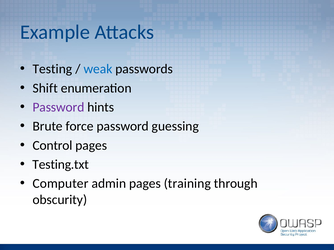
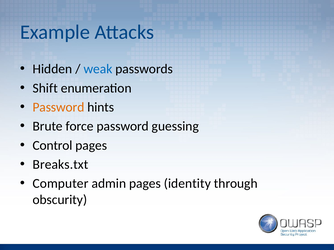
Testing: Testing -> Hidden
Password at (58, 107) colour: purple -> orange
Testing.txt: Testing.txt -> Breaks.txt
training: training -> identity
